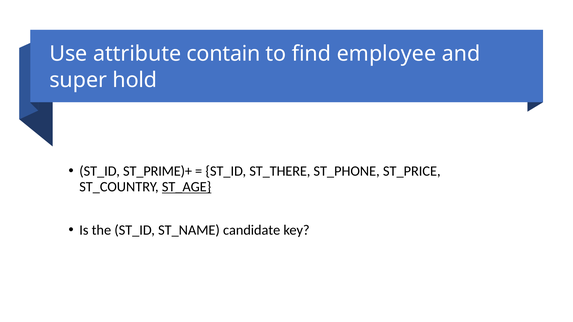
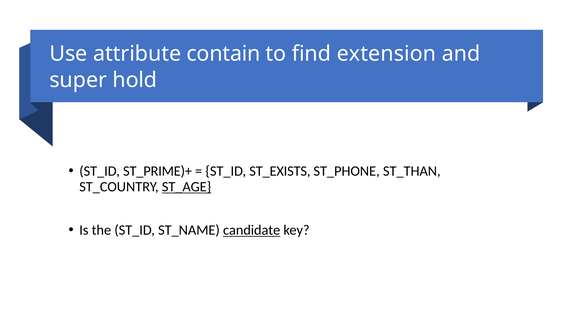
employee: employee -> extension
ST_THERE: ST_THERE -> ST_EXISTS
ST_PRICE: ST_PRICE -> ST_THAN
candidate underline: none -> present
